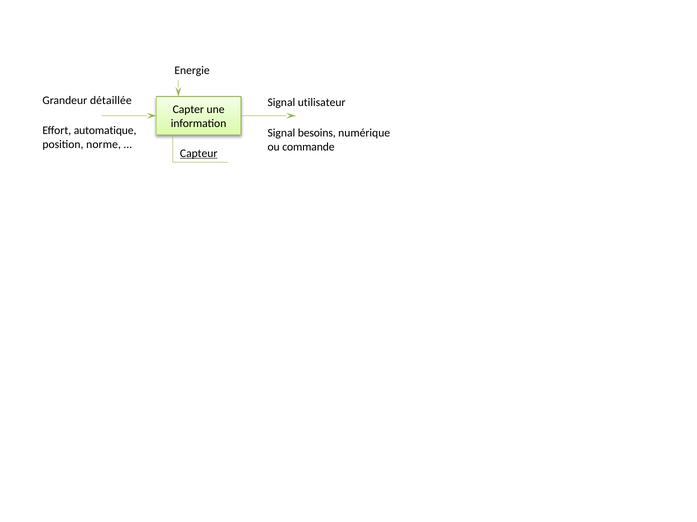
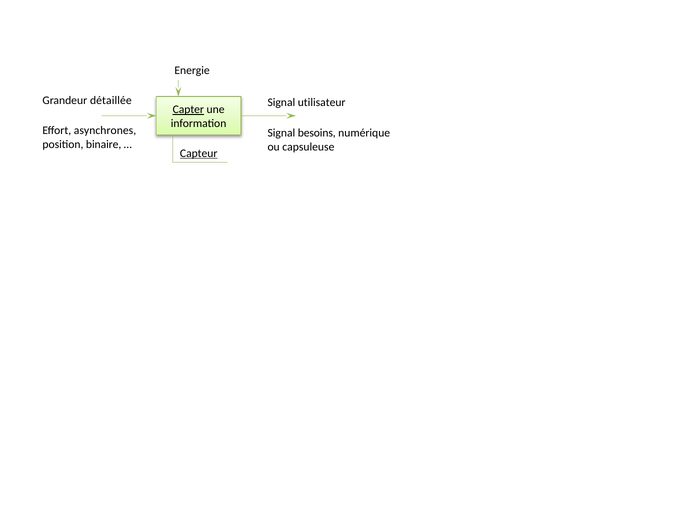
Capter underline: none -> present
automatique: automatique -> asynchrones
norme: norme -> binaire
commande: commande -> capsuleuse
